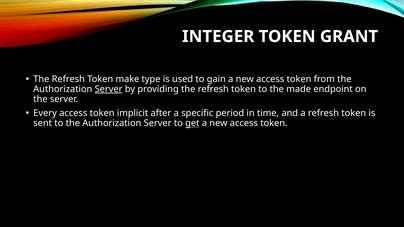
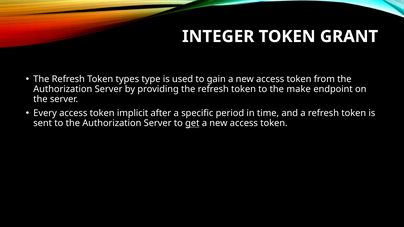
make: make -> types
Server at (109, 89) underline: present -> none
made: made -> make
